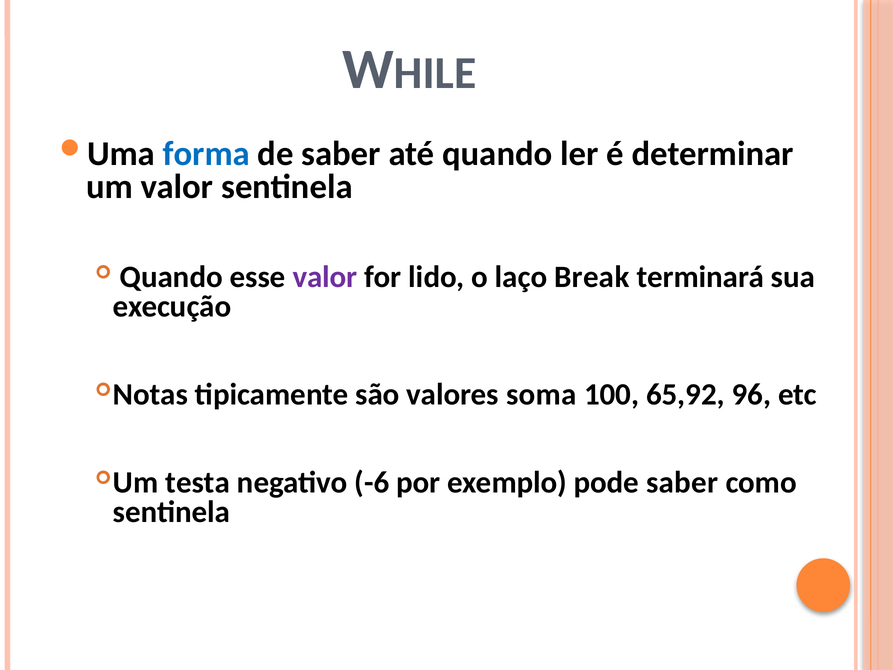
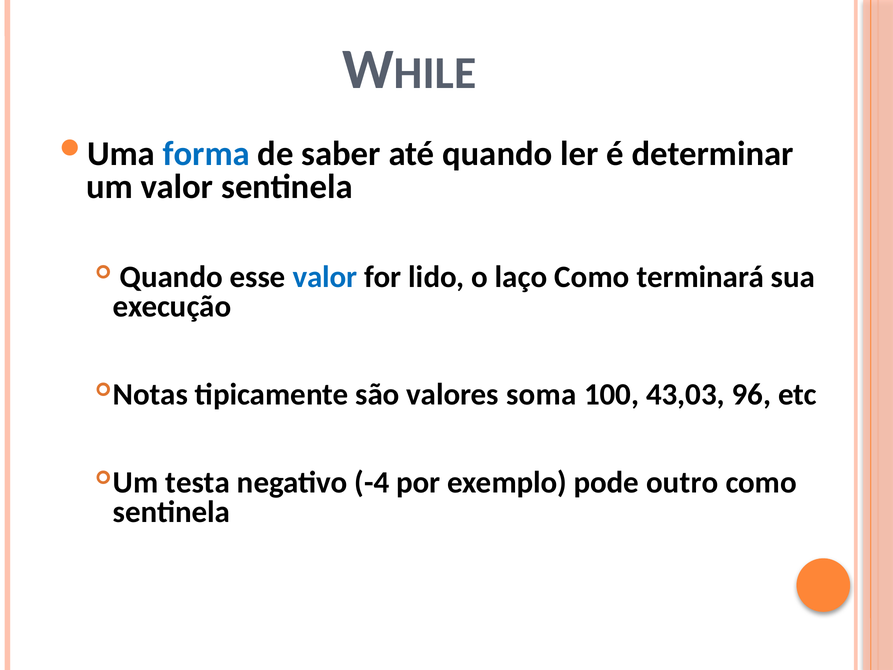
valor at (325, 277) colour: purple -> blue
laço Break: Break -> Como
65,92: 65,92 -> 43,03
-6: -6 -> -4
pode saber: saber -> outro
